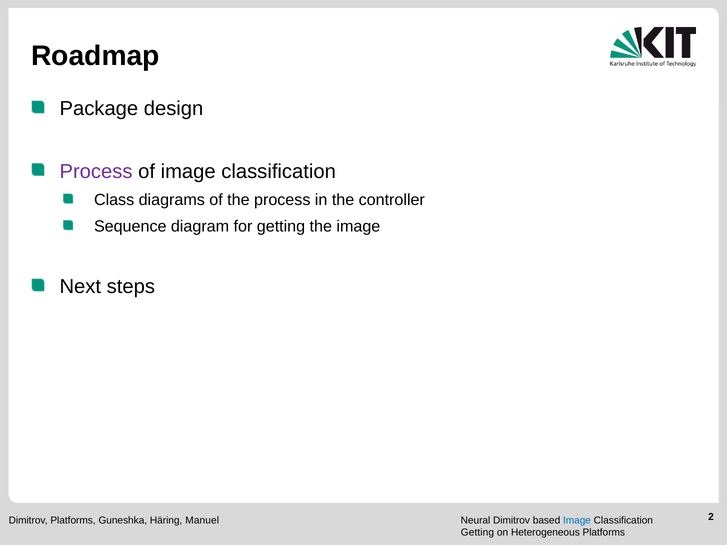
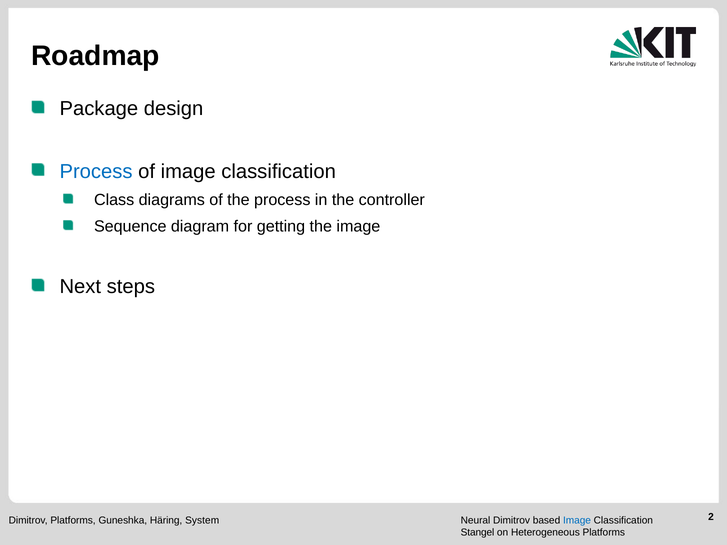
Process at (96, 171) colour: purple -> blue
Manuel: Manuel -> System
Getting at (477, 533): Getting -> Stangel
